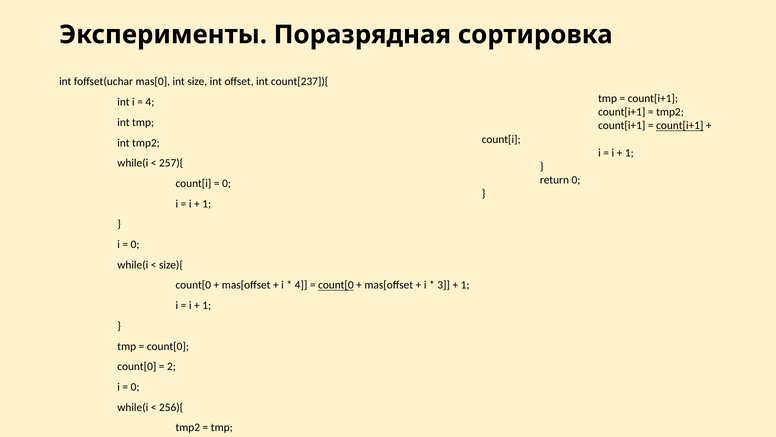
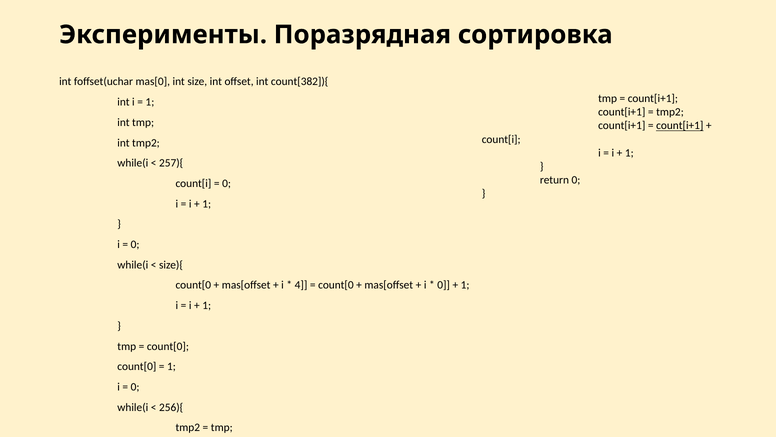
count[237]){: count[237]){ -> count[382]){
4 at (150, 102): 4 -> 1
count[0 at (336, 285) underline: present -> none
3 at (444, 285): 3 -> 0
2 at (171, 366): 2 -> 1
